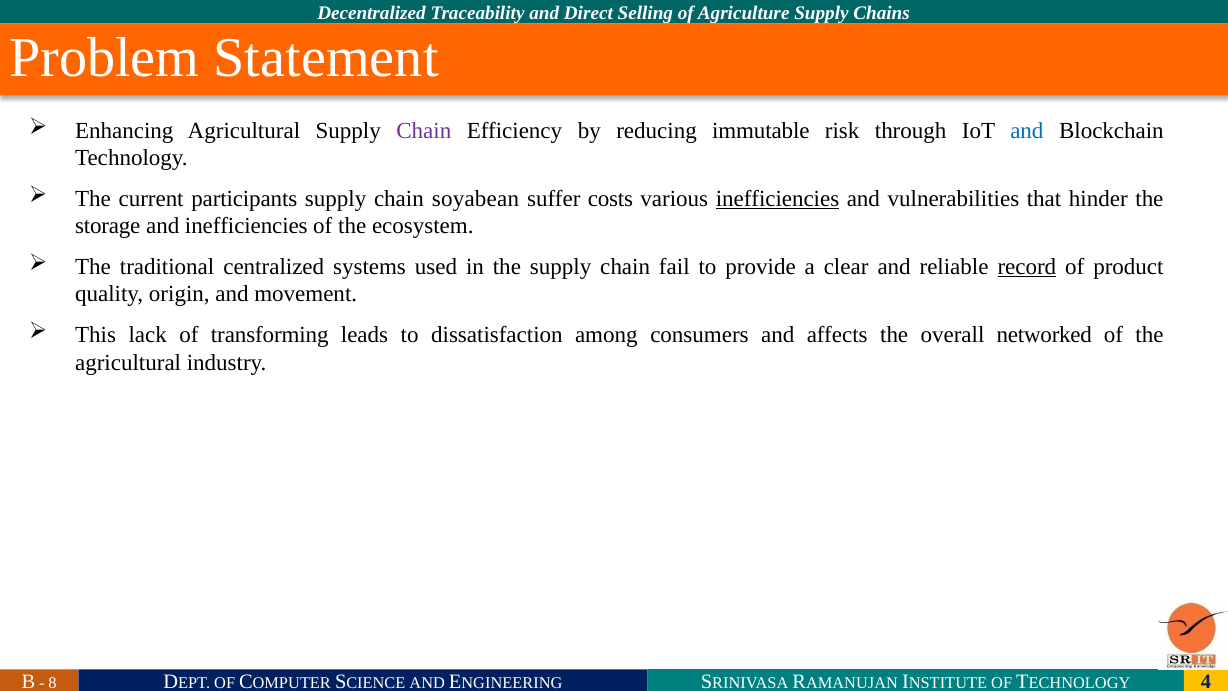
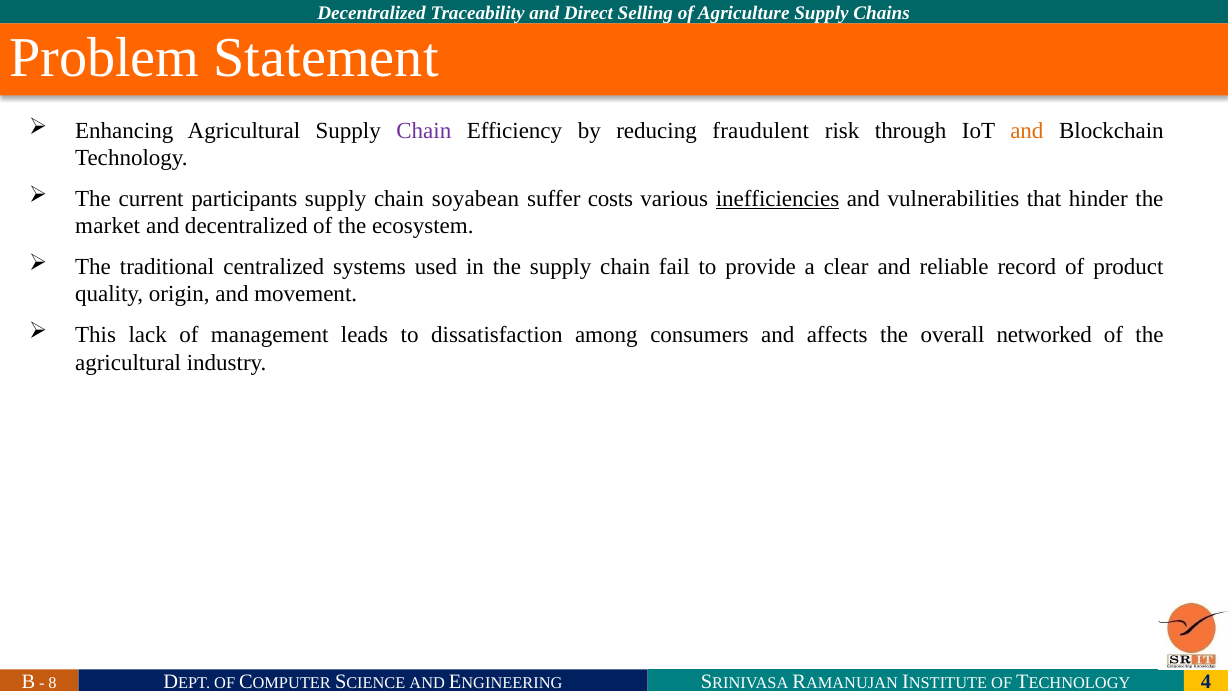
immutable: immutable -> fraudulent
and at (1027, 130) colour: blue -> orange
storage: storage -> market
and inefficiencies: inefficiencies -> decentralized
record underline: present -> none
transforming: transforming -> management
